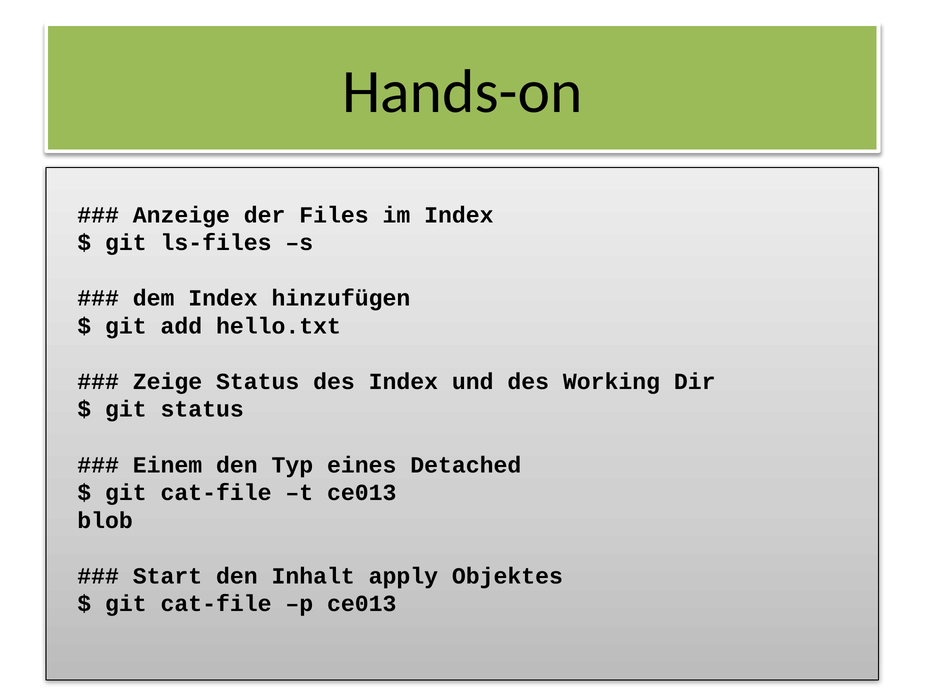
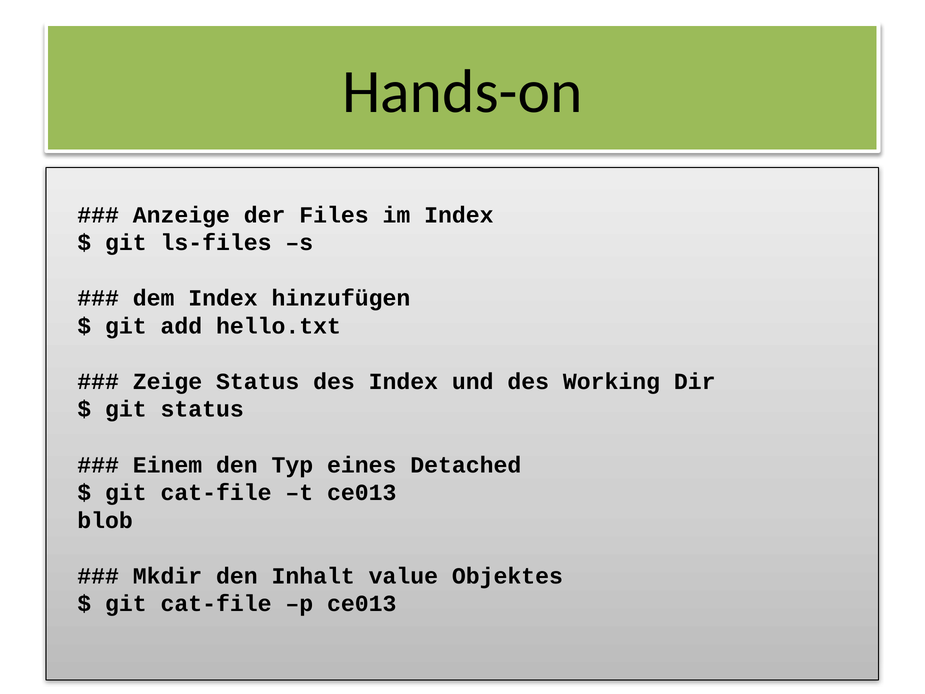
Start: Start -> Mkdir
apply: apply -> value
